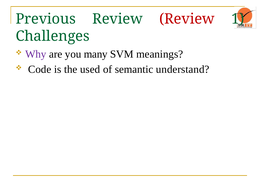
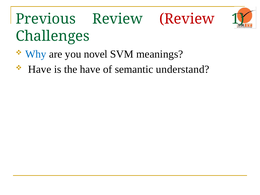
Why colour: purple -> blue
many: many -> novel
Code at (40, 69): Code -> Have
the used: used -> have
